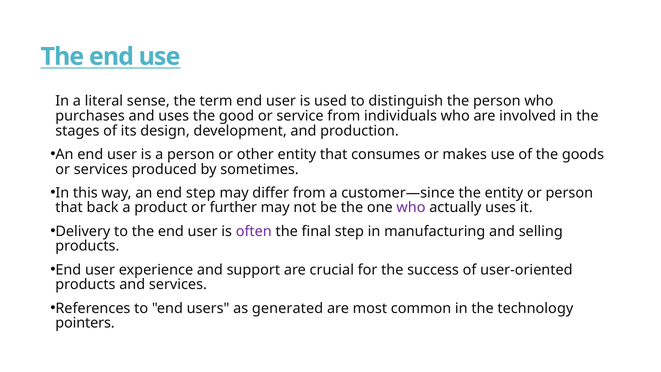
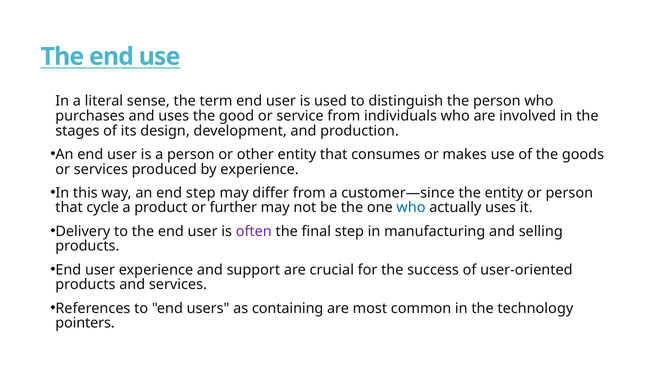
by sometimes: sometimes -> experience
back: back -> cycle
who at (411, 208) colour: purple -> blue
generated: generated -> containing
